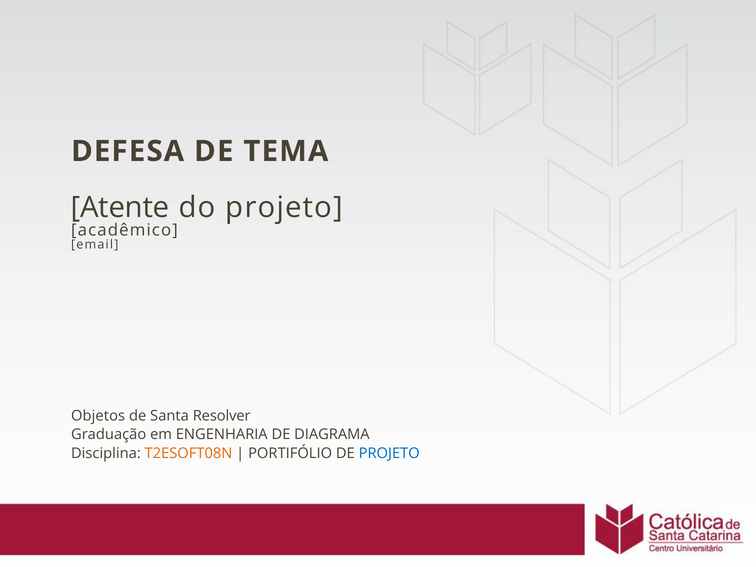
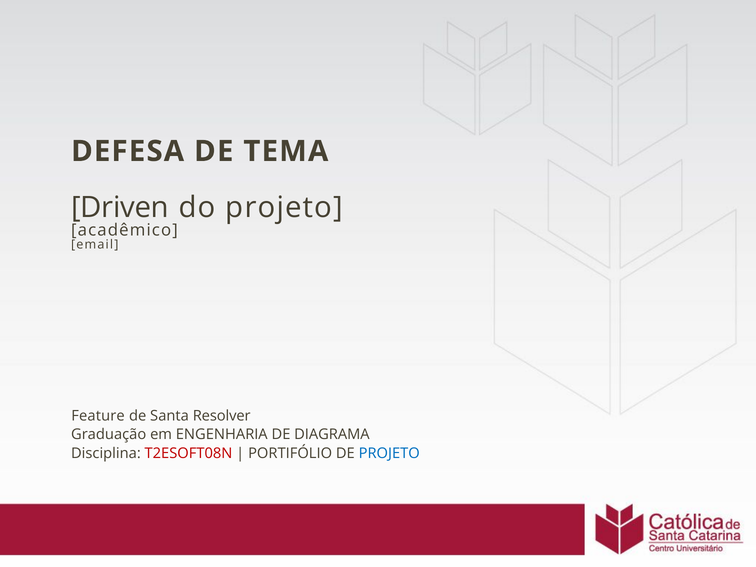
Atente: Atente -> Driven
Objetos: Objetos -> Feature
T2ESOFT08N colour: orange -> red
